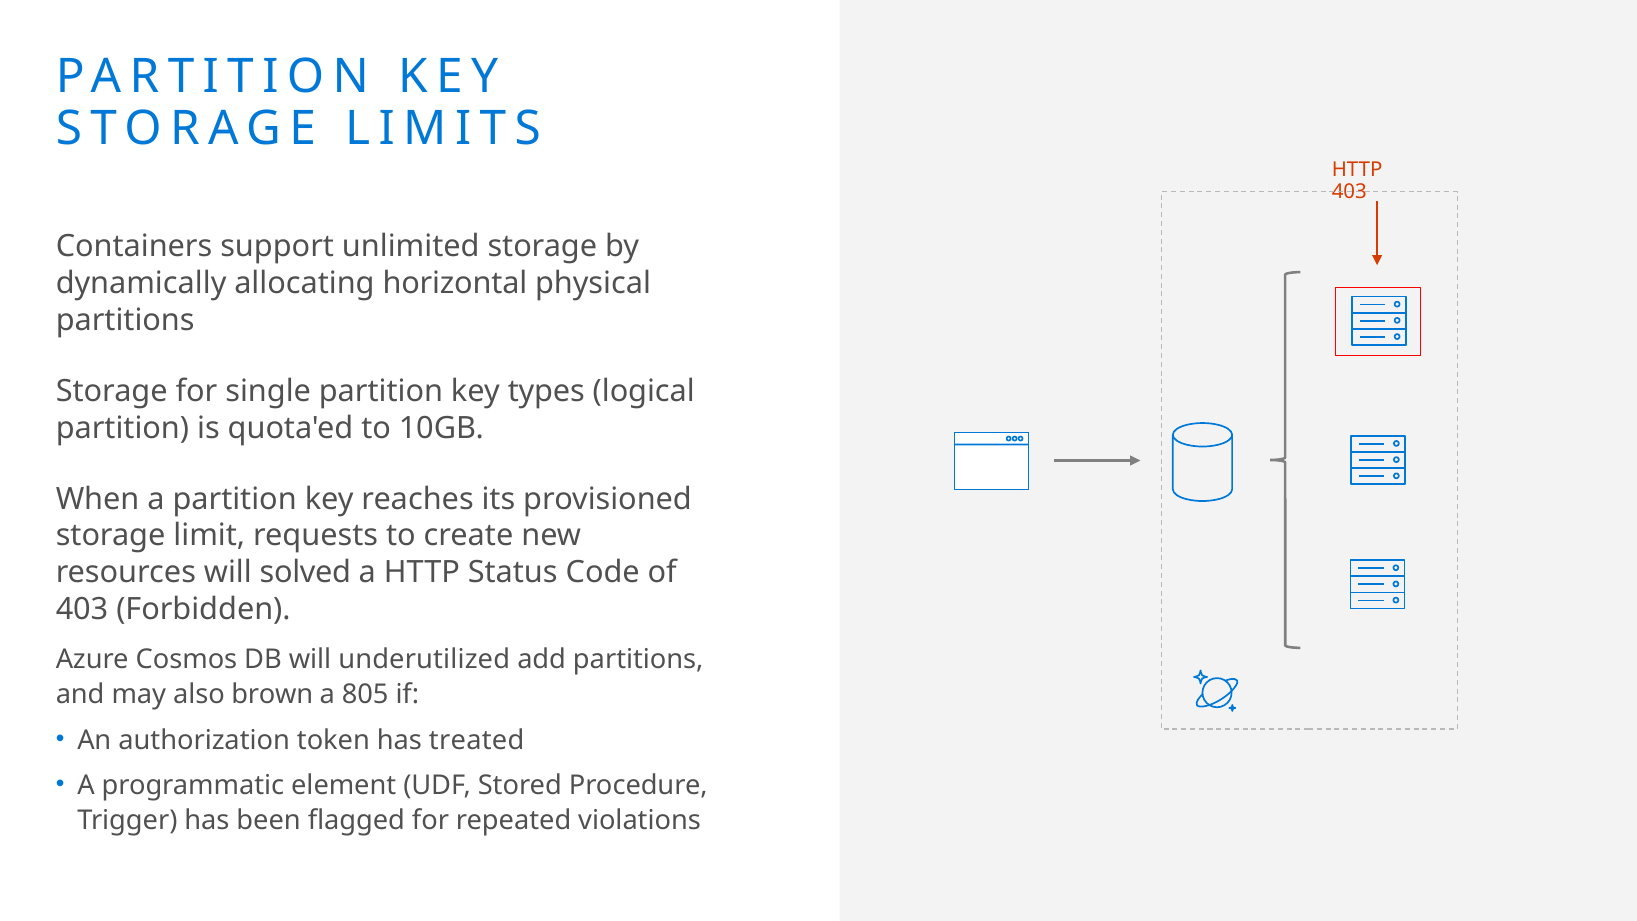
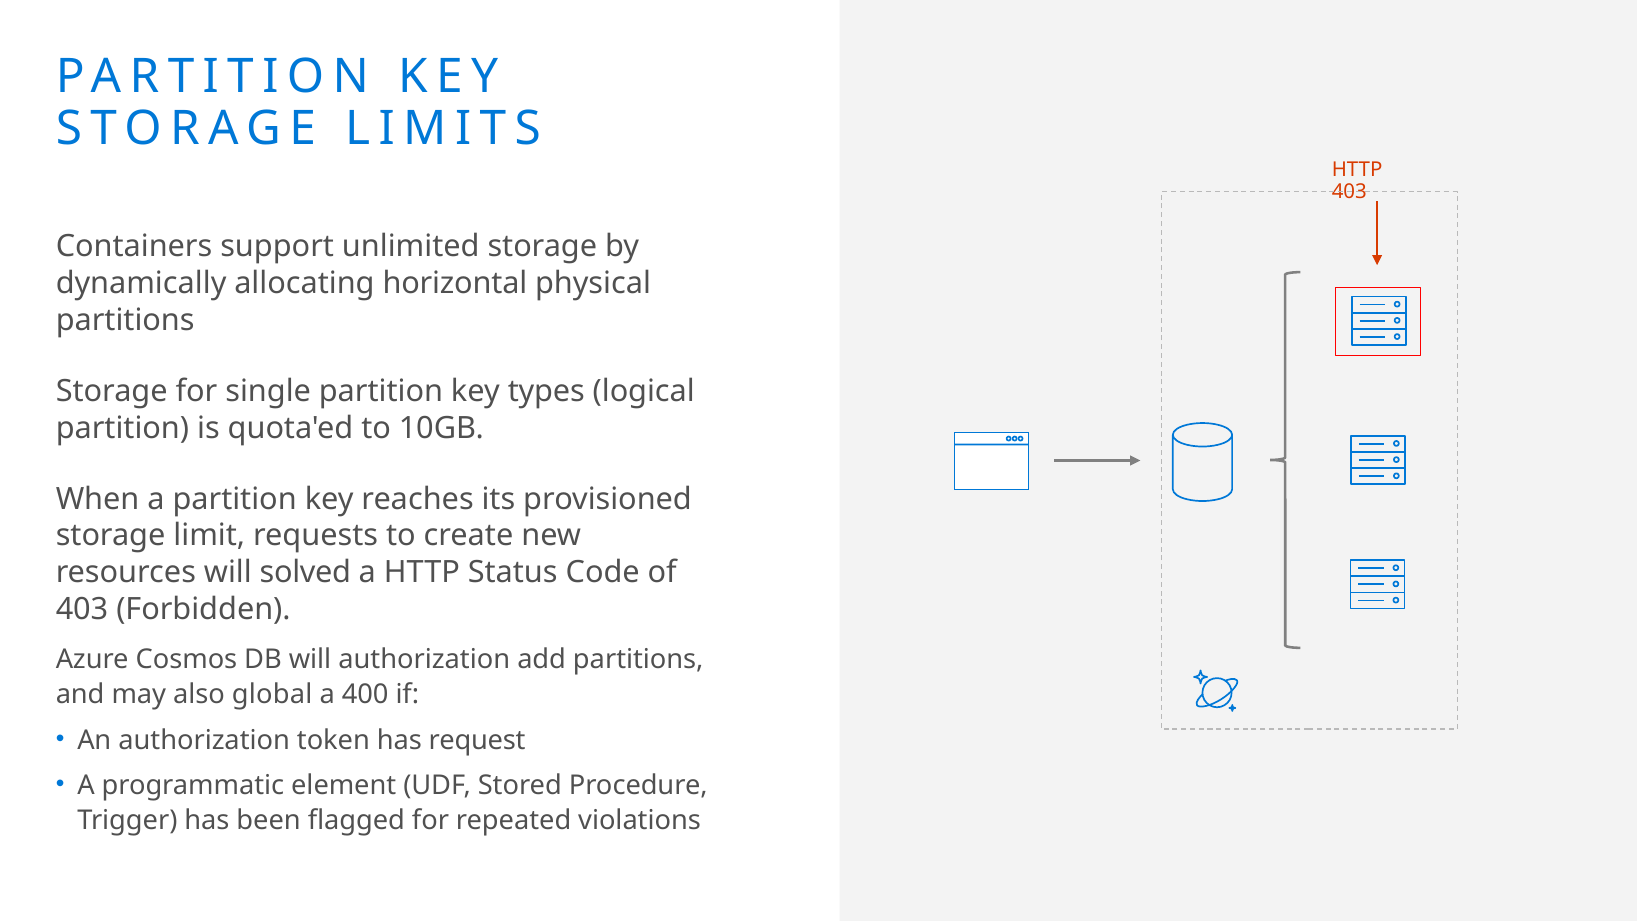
will underutilized: underutilized -> authorization
brown: brown -> global
805: 805 -> 400
treated: treated -> request
